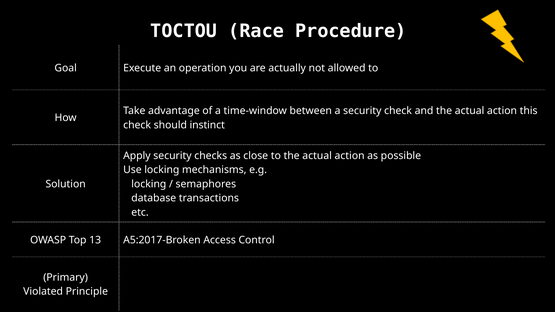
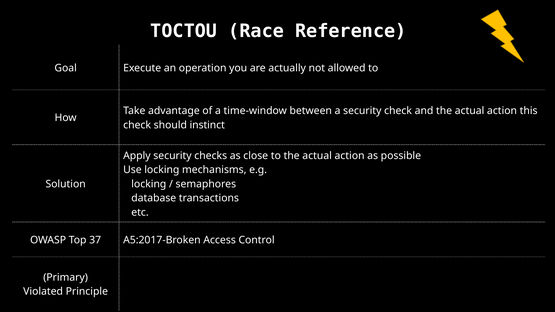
Procedure: Procedure -> Reference
13: 13 -> 37
